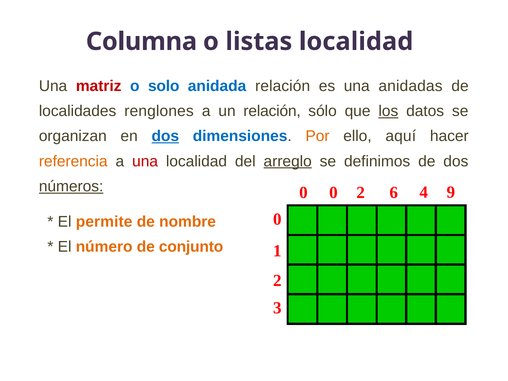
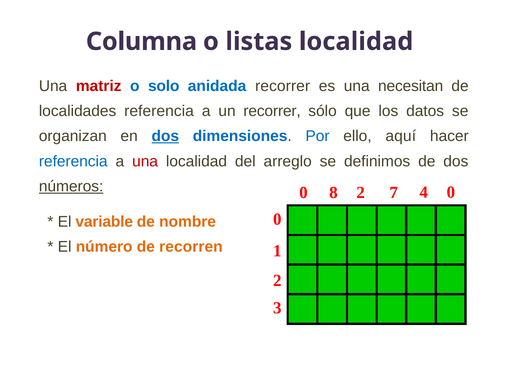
anidada relación: relación -> recorrer
anidadas: anidadas -> necesitan
localidades renglones: renglones -> referencia
un relación: relación -> recorrer
los underline: present -> none
Por colour: orange -> blue
referencia at (73, 161) colour: orange -> blue
arreglo underline: present -> none
0 0: 0 -> 8
6: 6 -> 7
4 9: 9 -> 0
permite: permite -> variable
conjunto: conjunto -> recorren
